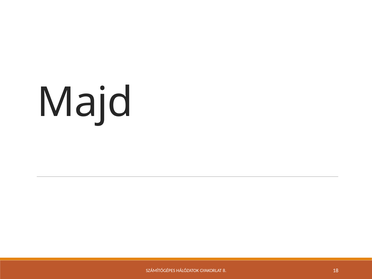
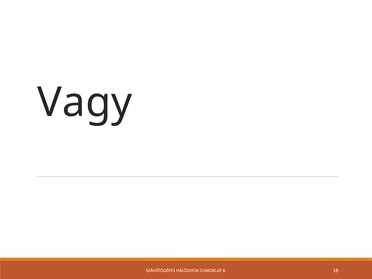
Majd: Majd -> Vagy
